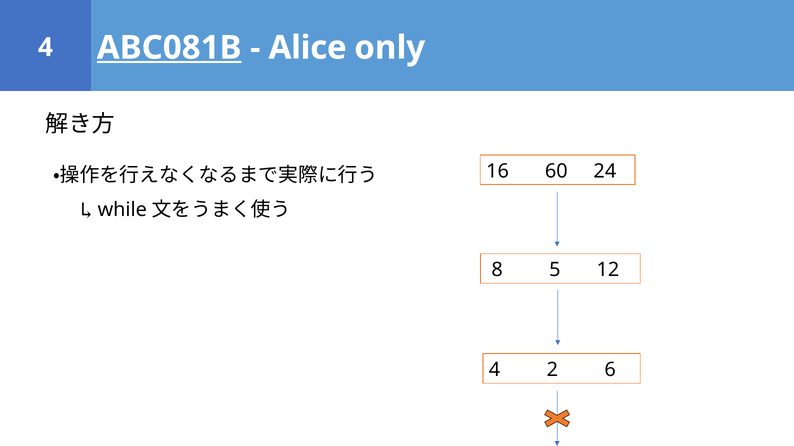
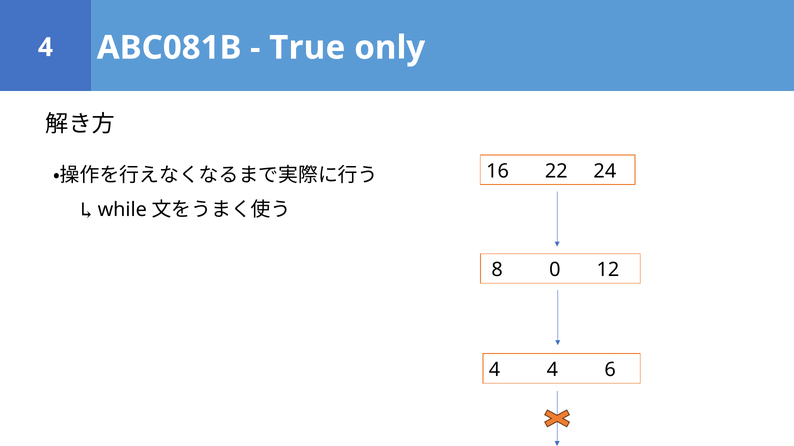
ABC081B underline: present -> none
Alice: Alice -> True
60: 60 -> 22
5: 5 -> 0
4 2: 2 -> 4
